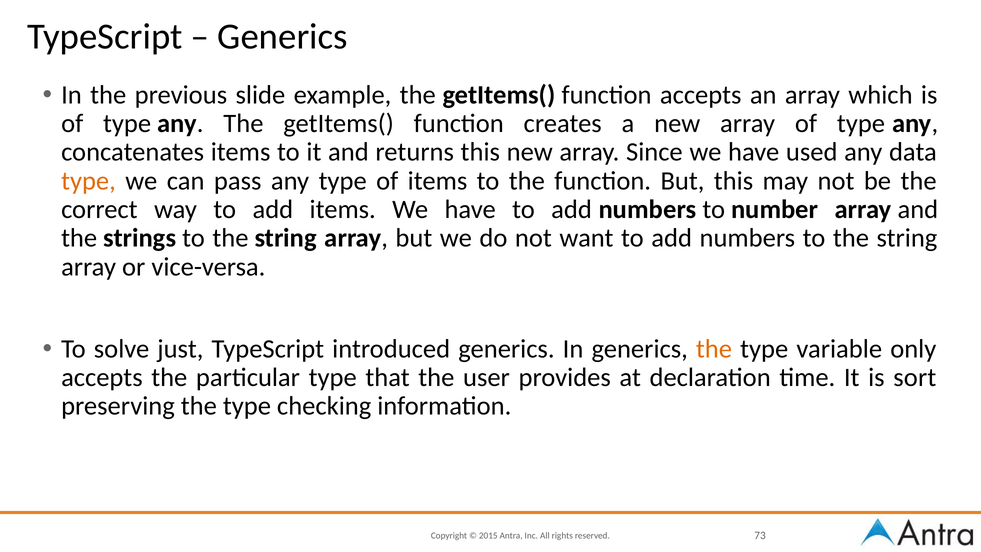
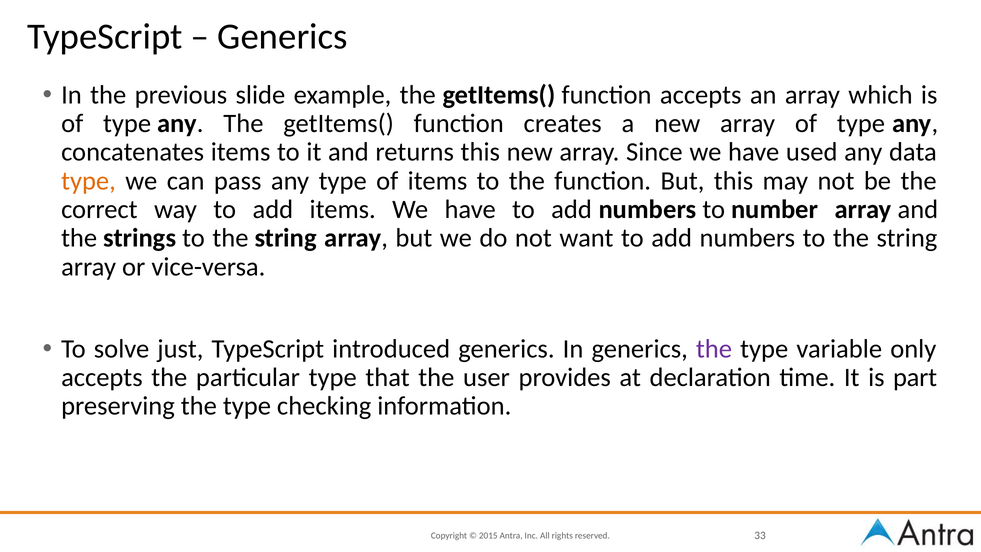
the at (714, 349) colour: orange -> purple
sort: sort -> part
73: 73 -> 33
